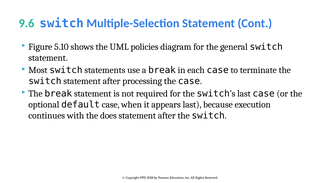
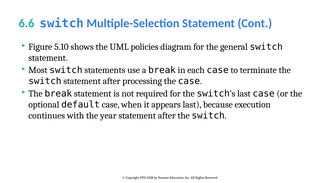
9.6: 9.6 -> 6.6
does: does -> year
